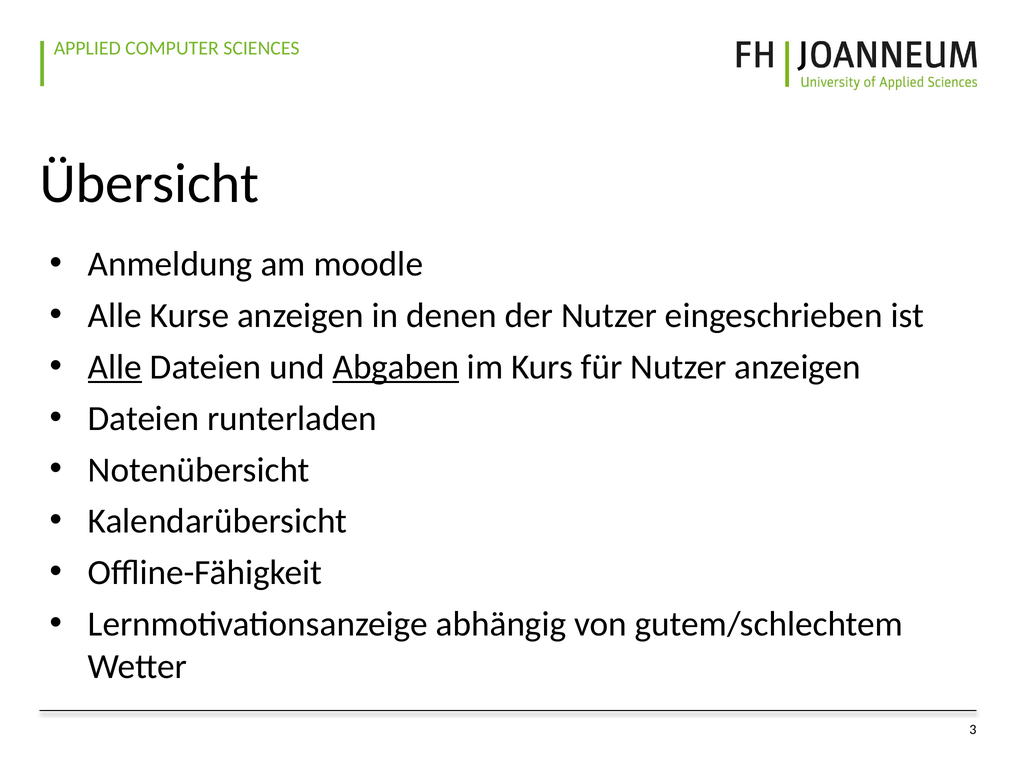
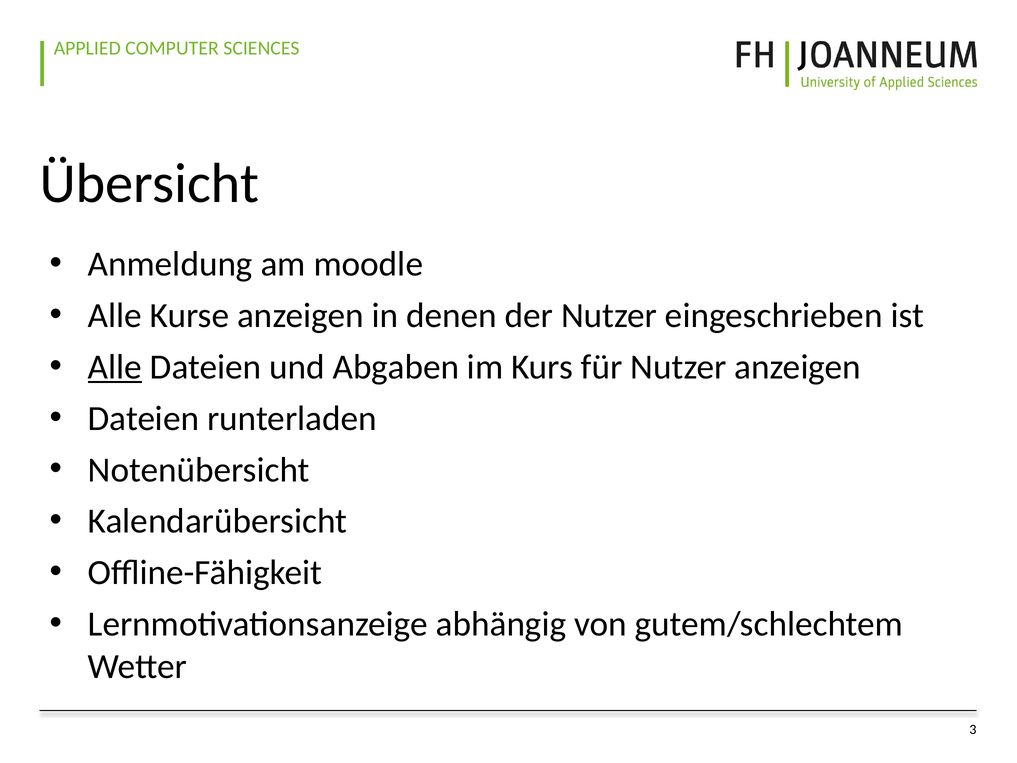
Abgaben underline: present -> none
